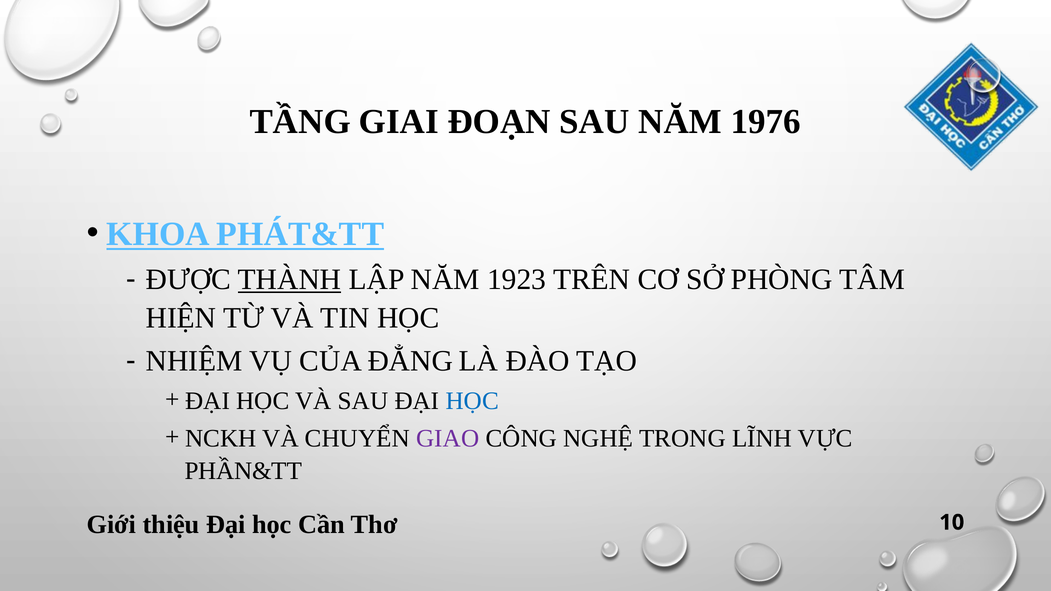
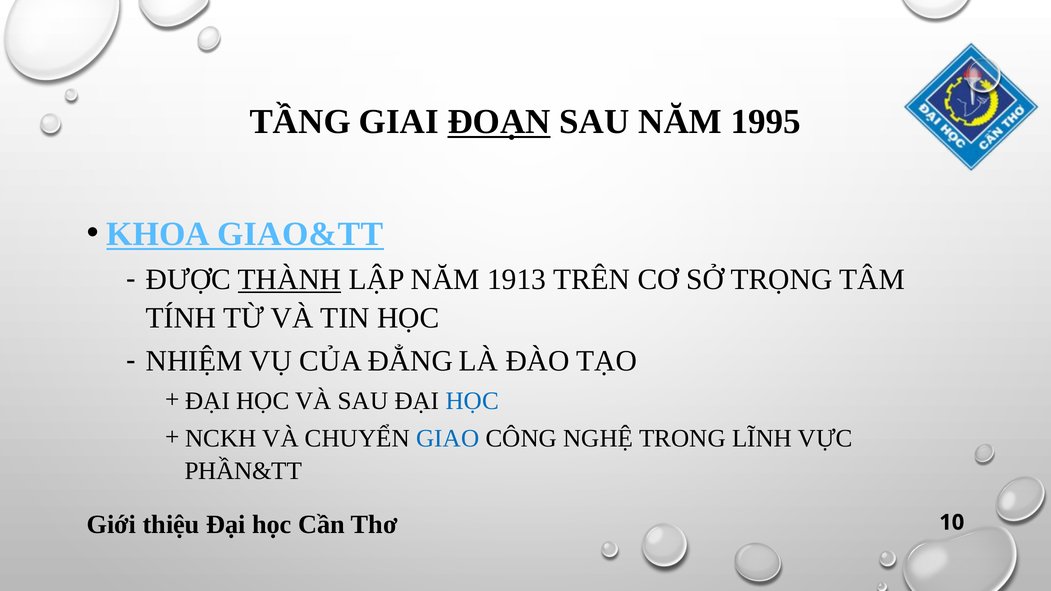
ĐOẠN underline: none -> present
1976: 1976 -> 1995
PHÁT&TT: PHÁT&TT -> GIAO&TT
1923: 1923 -> 1913
PHÒNG: PHÒNG -> TRỌNG
HIỆN: HIỆN -> TÍNH
GIAO colour: purple -> blue
